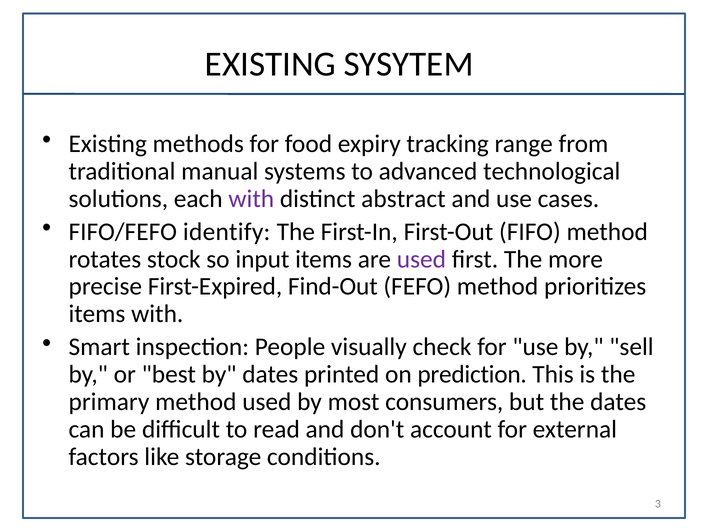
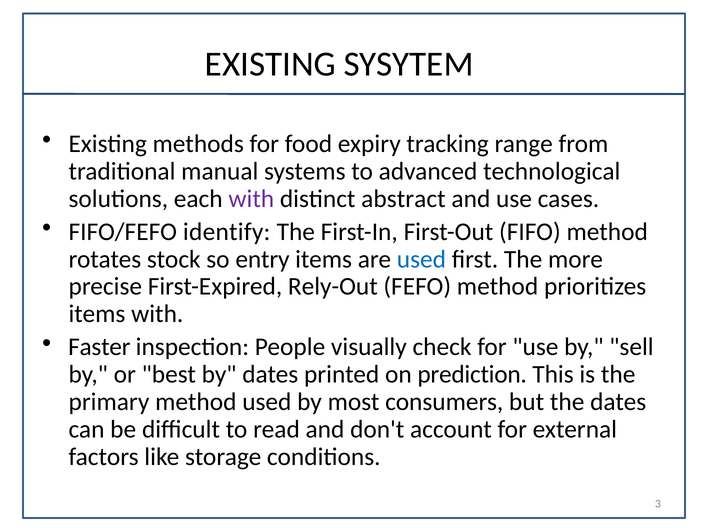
input: input -> entry
used at (421, 259) colour: purple -> blue
Find-Out: Find-Out -> Rely-Out
Smart: Smart -> Faster
